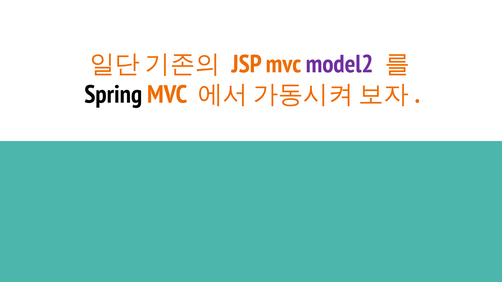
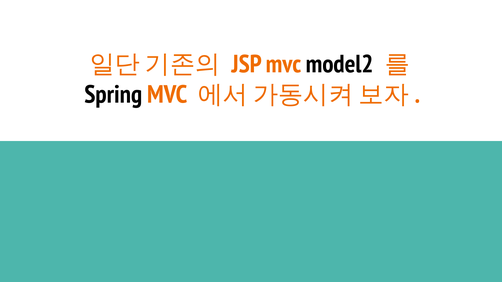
model2 colour: purple -> black
